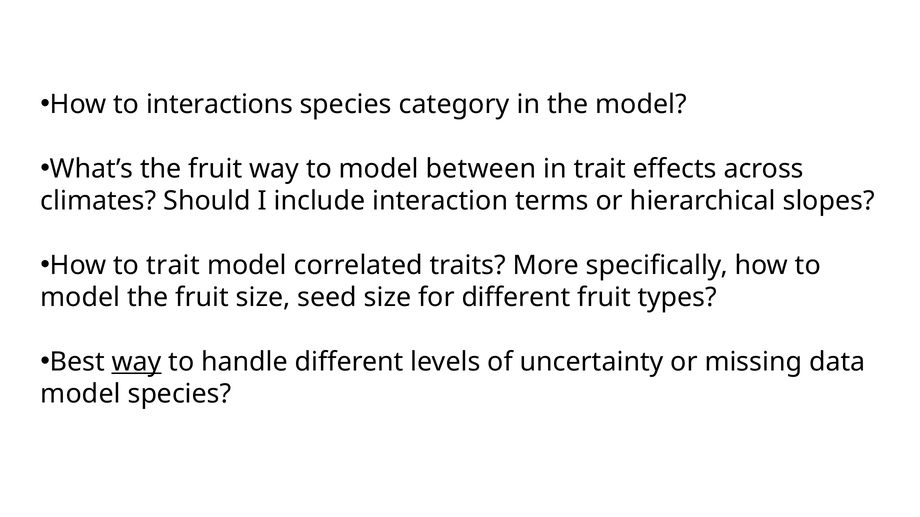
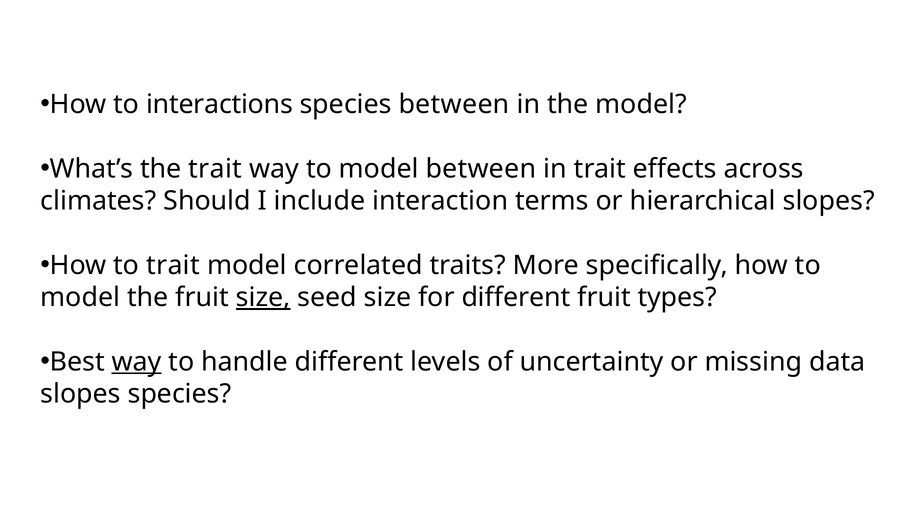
species category: category -> between
What’s the fruit: fruit -> trait
size at (263, 298) underline: none -> present
model at (81, 394): model -> slopes
